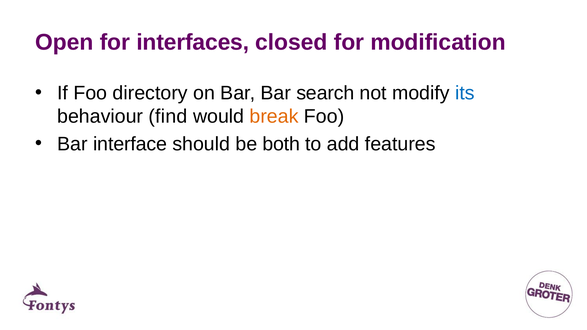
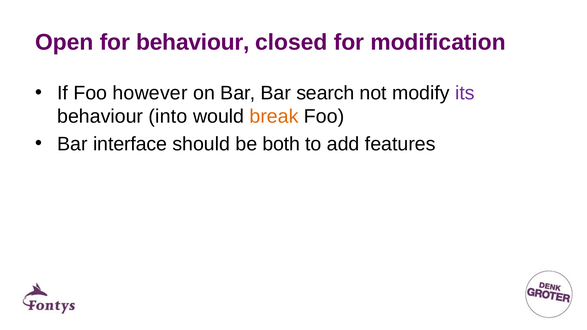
for interfaces: interfaces -> behaviour
directory: directory -> however
its colour: blue -> purple
find: find -> into
